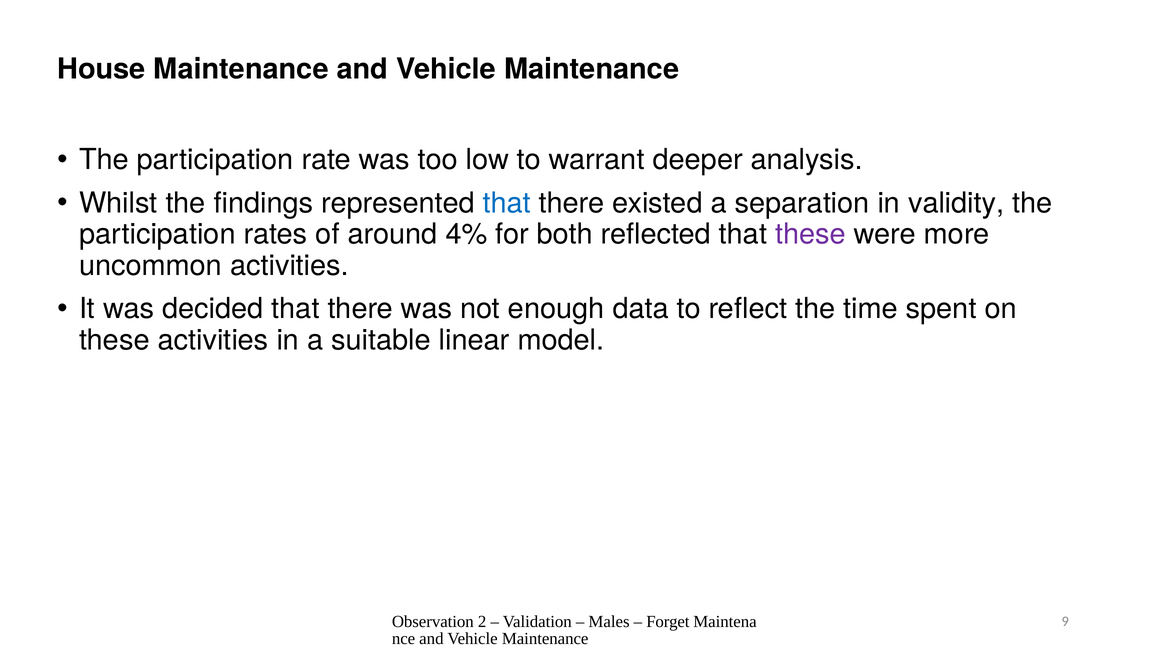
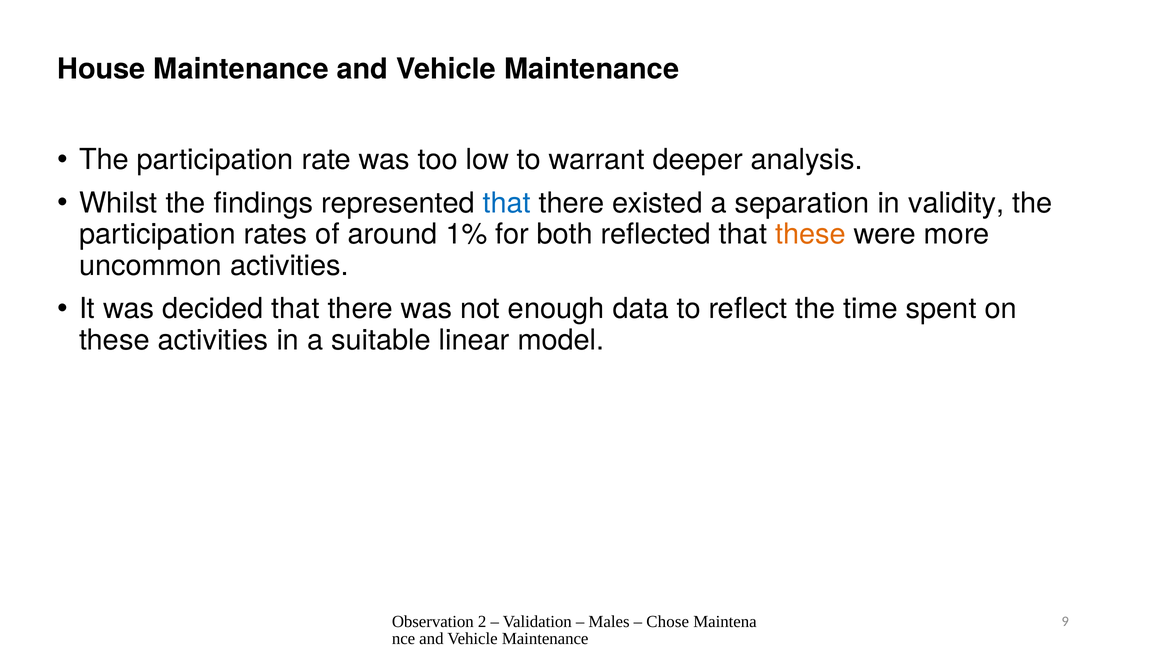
4%: 4% -> 1%
these at (810, 234) colour: purple -> orange
Forget: Forget -> Chose
